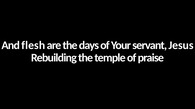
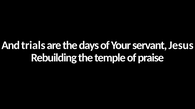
flesh: flesh -> trials
